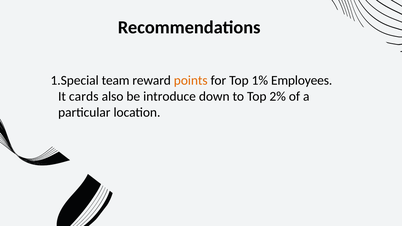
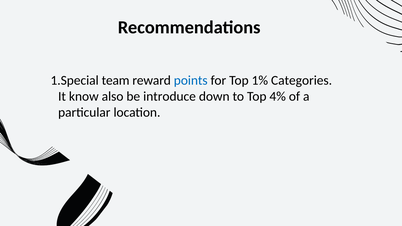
points colour: orange -> blue
Employees: Employees -> Categories
cards: cards -> know
2%: 2% -> 4%
